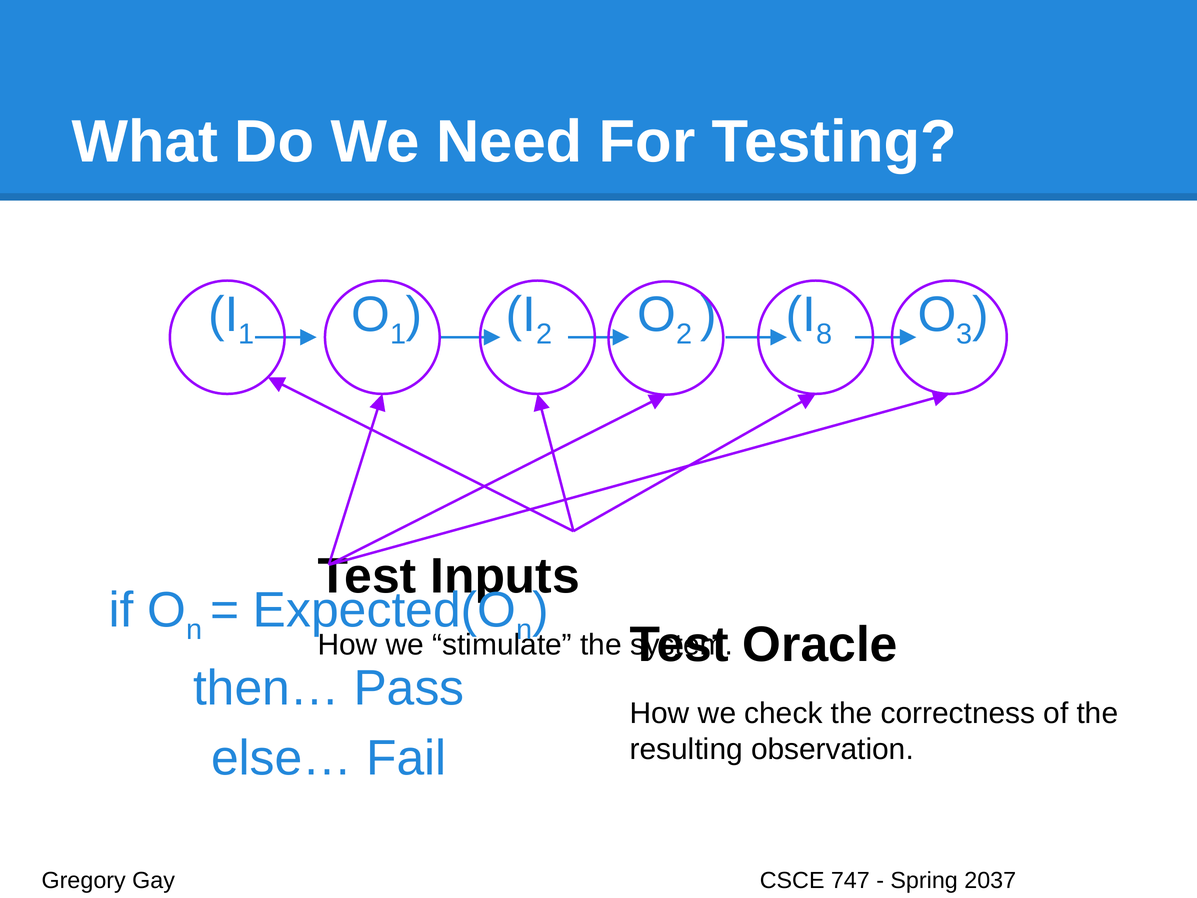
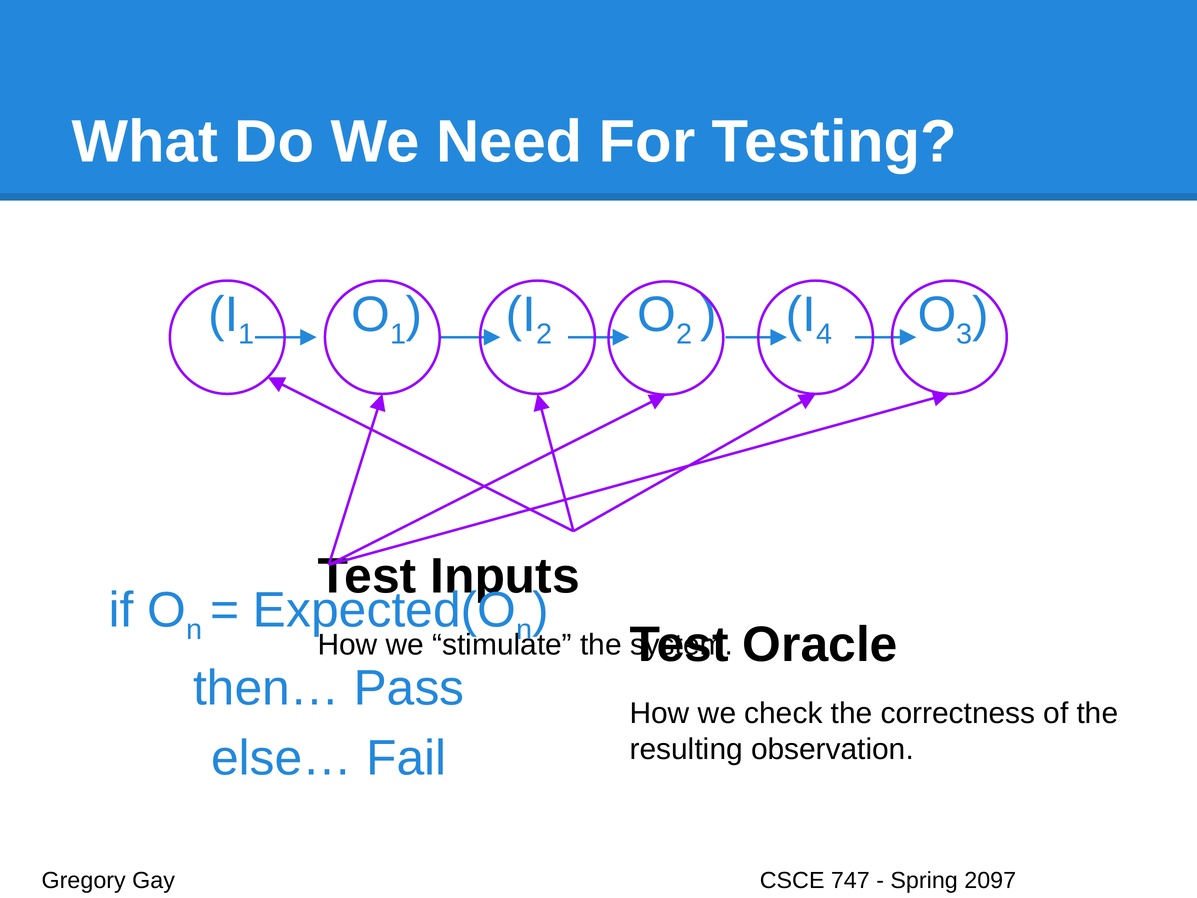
8: 8 -> 4
2037: 2037 -> 2097
